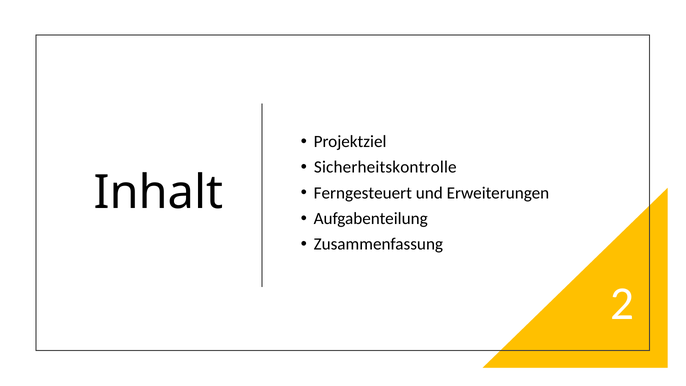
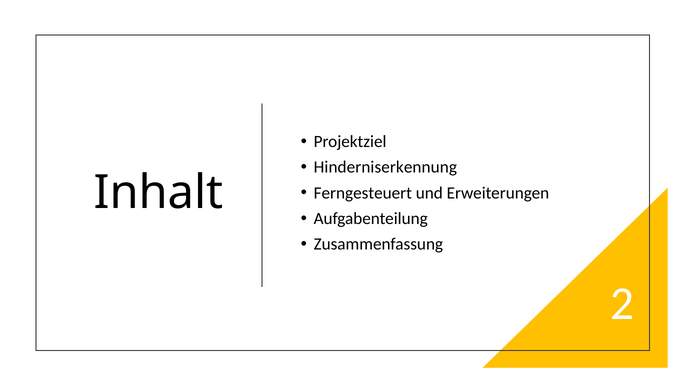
Sicherheitskontrolle: Sicherheitskontrolle -> Hinderniserkennung
